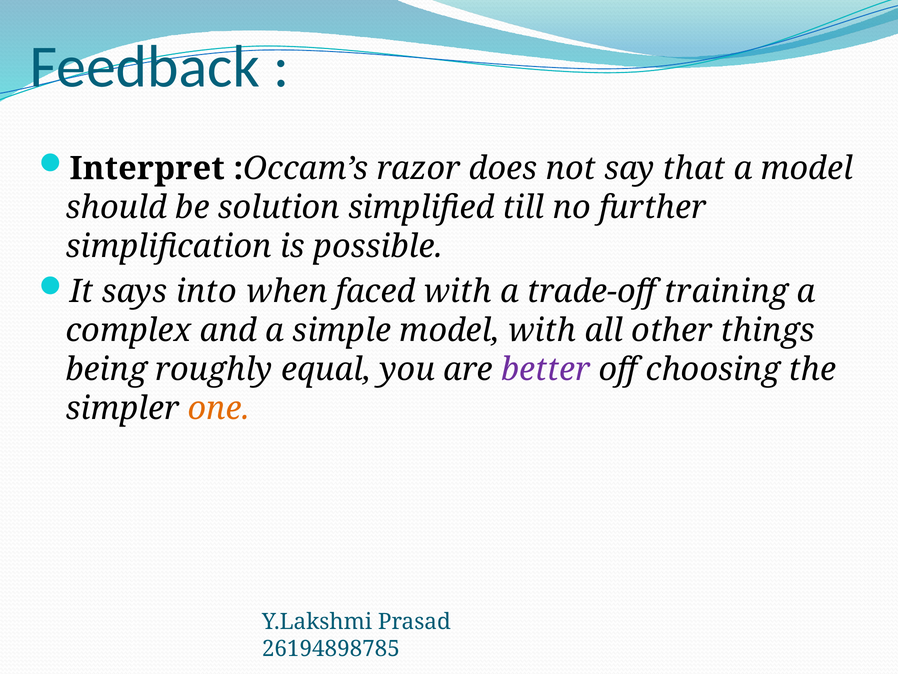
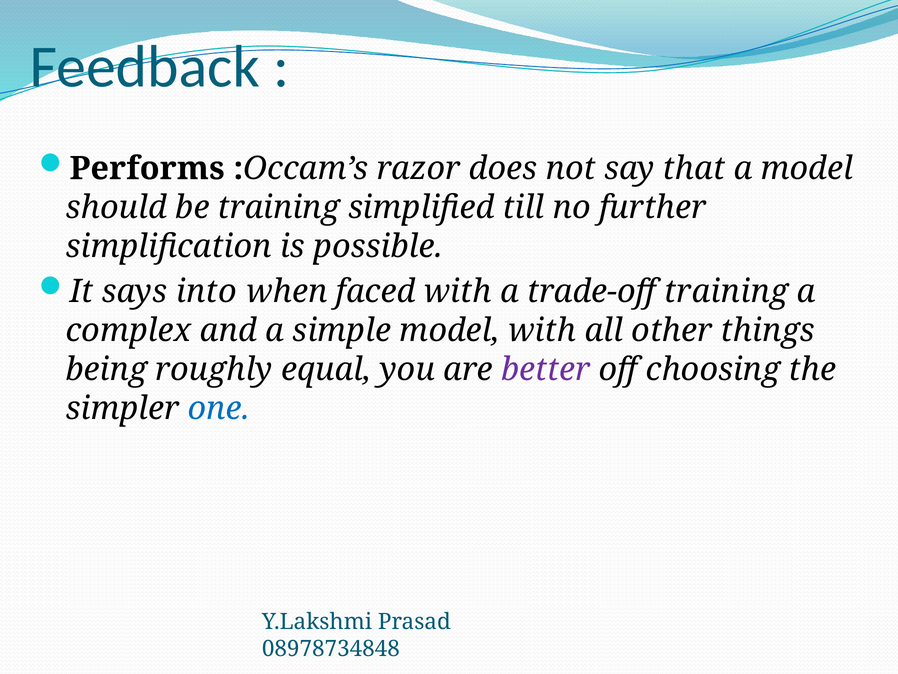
Interpret: Interpret -> Performs
be solution: solution -> training
one colour: orange -> blue
26194898785: 26194898785 -> 08978734848
